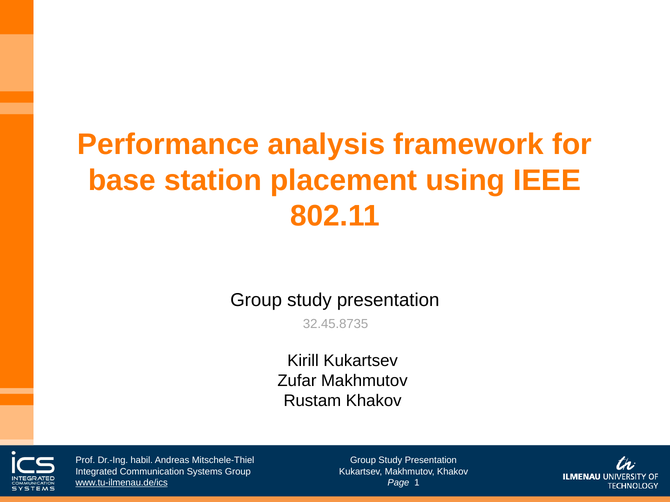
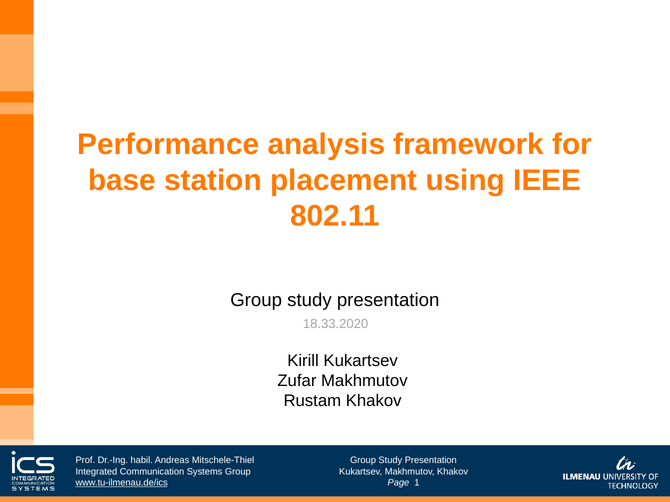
32.45.8735: 32.45.8735 -> 18.33.2020
